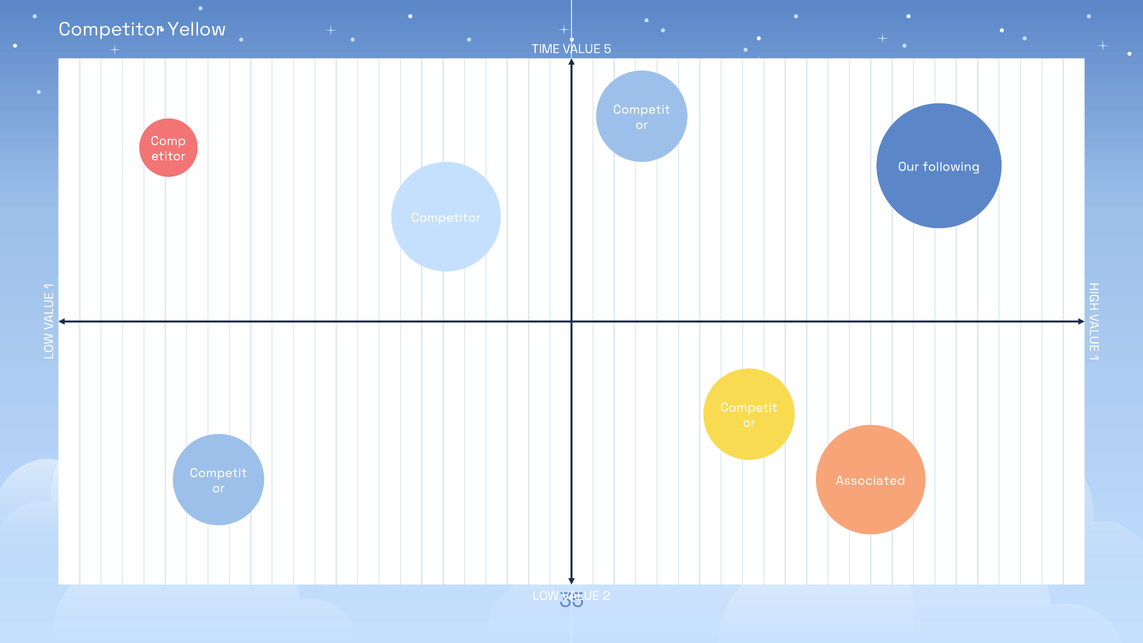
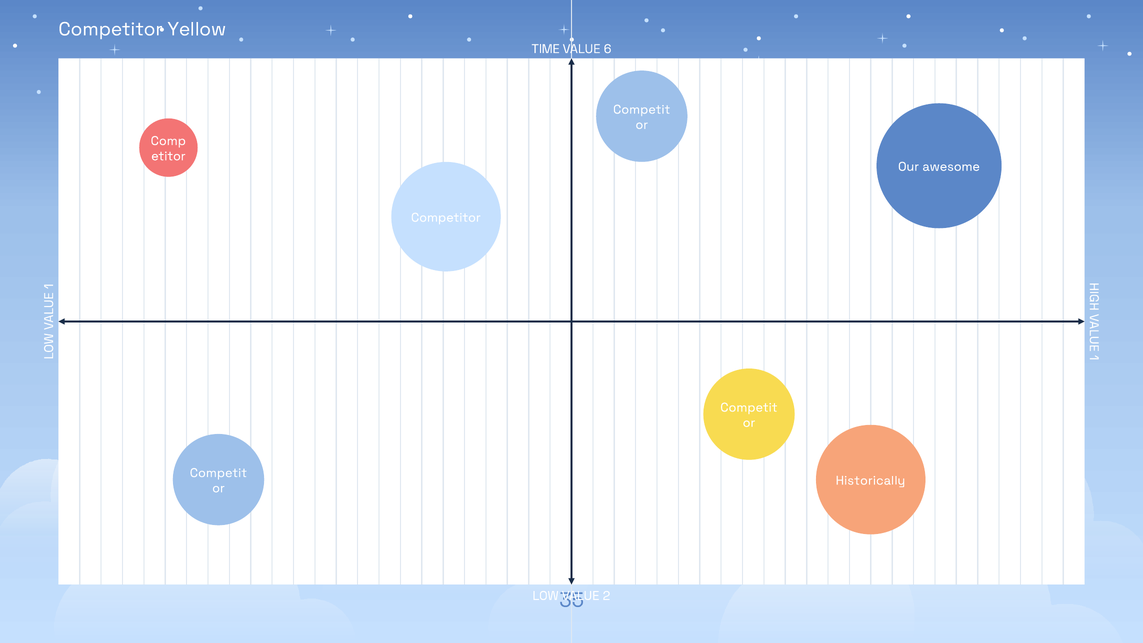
5: 5 -> 6
following: following -> awesome
Associated: Associated -> Historically
